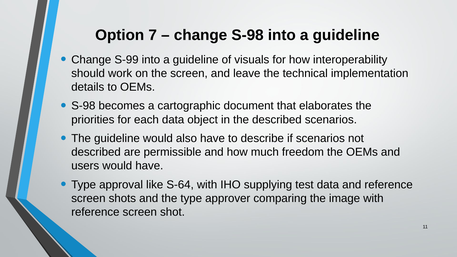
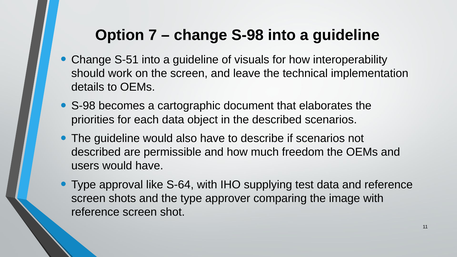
S-99: S-99 -> S-51
